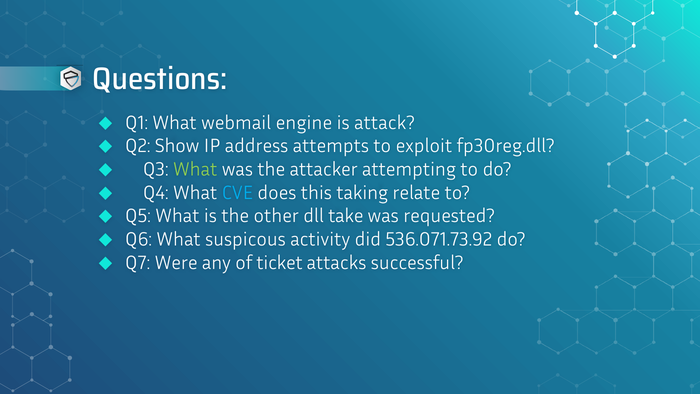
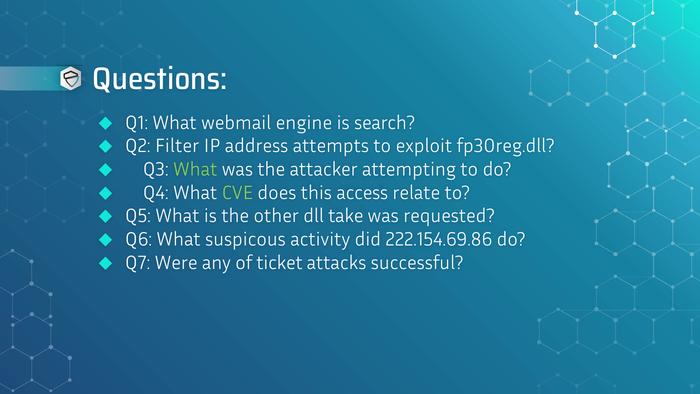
attack: attack -> search
Show: Show -> Filter
CVE colour: light blue -> light green
taking: taking -> access
536.071.73.92: 536.071.73.92 -> 222.154.69.86
